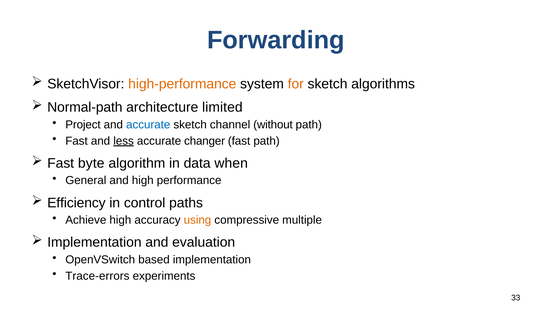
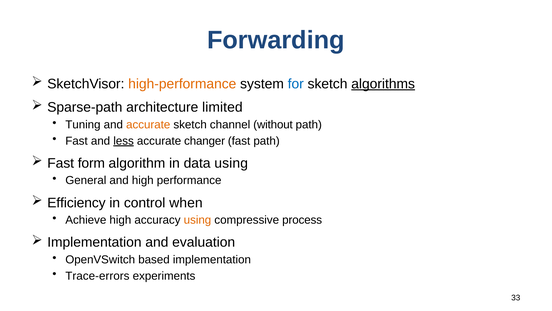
for colour: orange -> blue
algorithms underline: none -> present
Normal-path: Normal-path -> Sparse-path
Project: Project -> Tuning
accurate at (148, 125) colour: blue -> orange
byte: byte -> form
data when: when -> using
paths: paths -> when
multiple: multiple -> process
